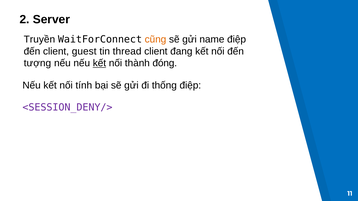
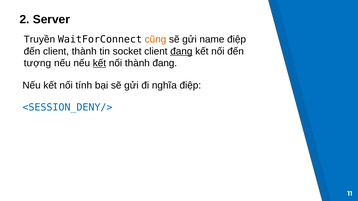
client guest: guest -> thành
thread: thread -> socket
đang at (181, 51) underline: none -> present
thành đóng: đóng -> đang
thống: thống -> nghĩa
<SESSION_DENY/> colour: purple -> blue
